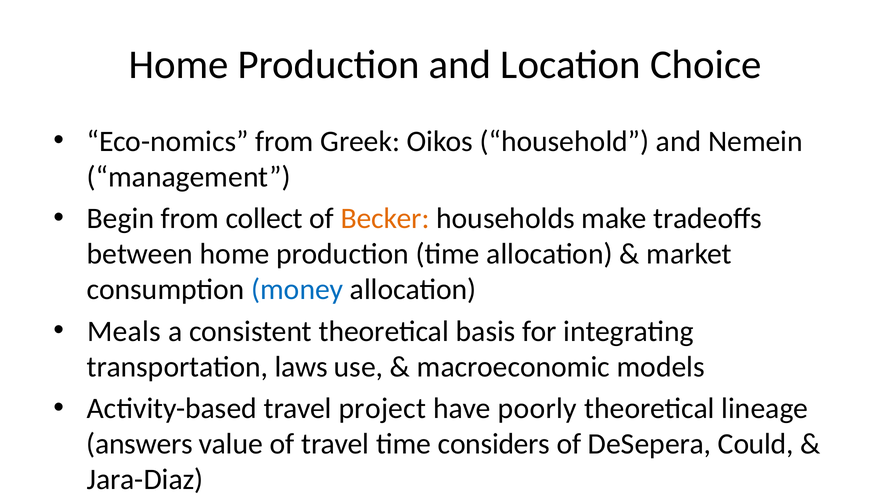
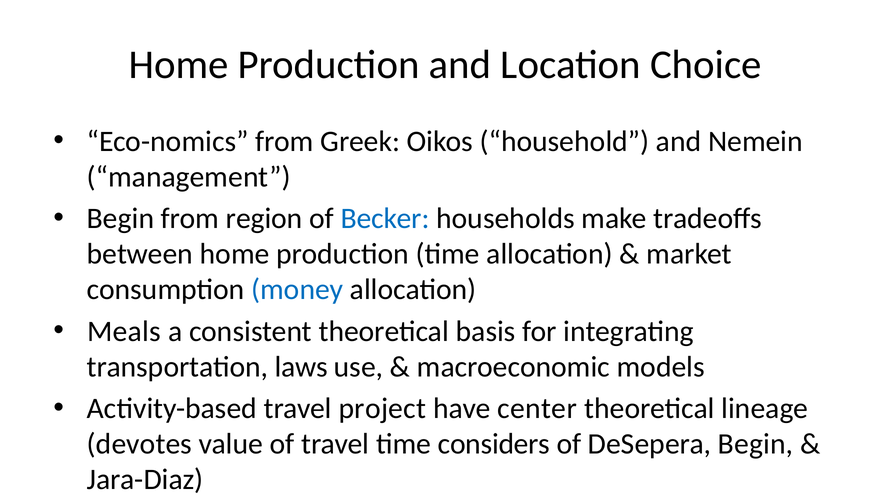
collect: collect -> region
Becker colour: orange -> blue
poorly: poorly -> center
answers: answers -> devotes
DeSepera Could: Could -> Begin
